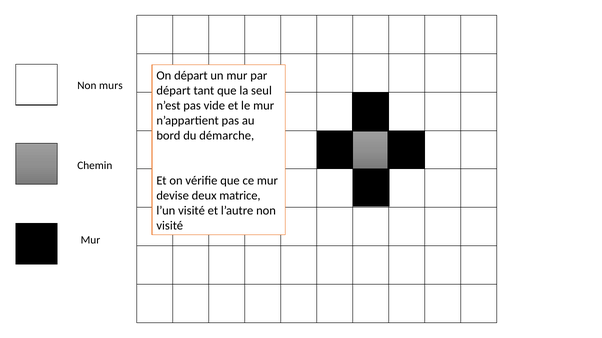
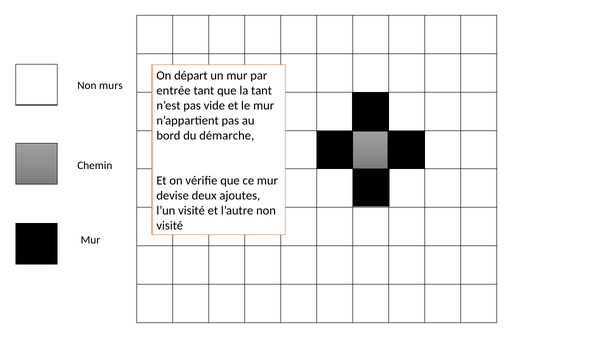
départ at (174, 91): départ -> entrée
la seul: seul -> tant
matrice: matrice -> ajoutes
